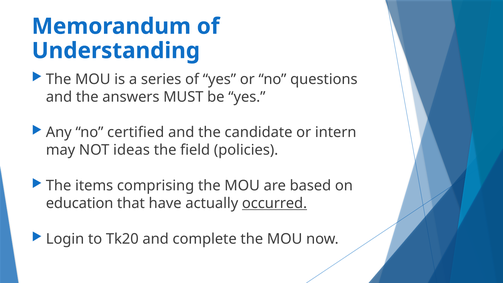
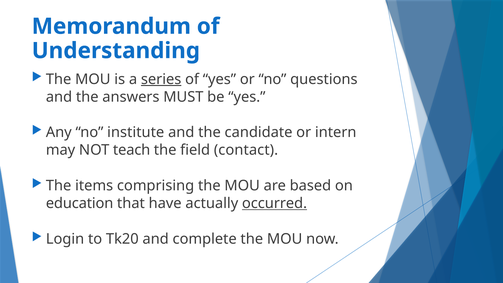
series underline: none -> present
certified: certified -> institute
ideas: ideas -> teach
policies: policies -> contact
